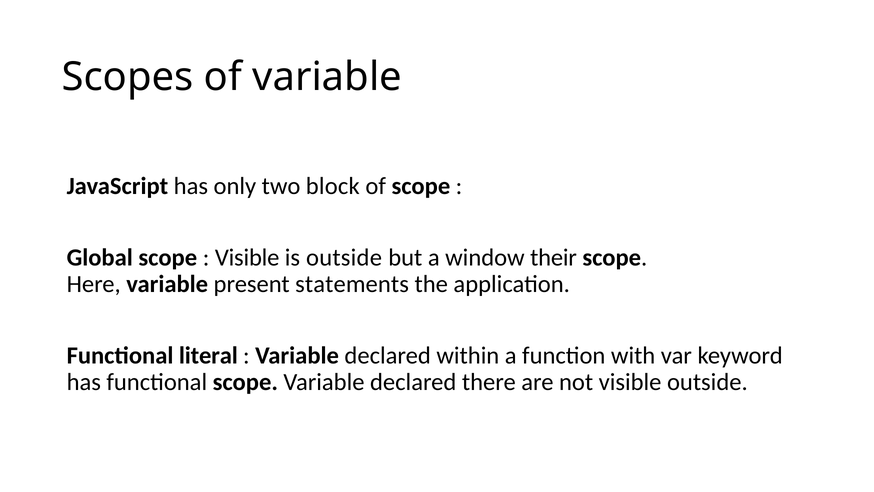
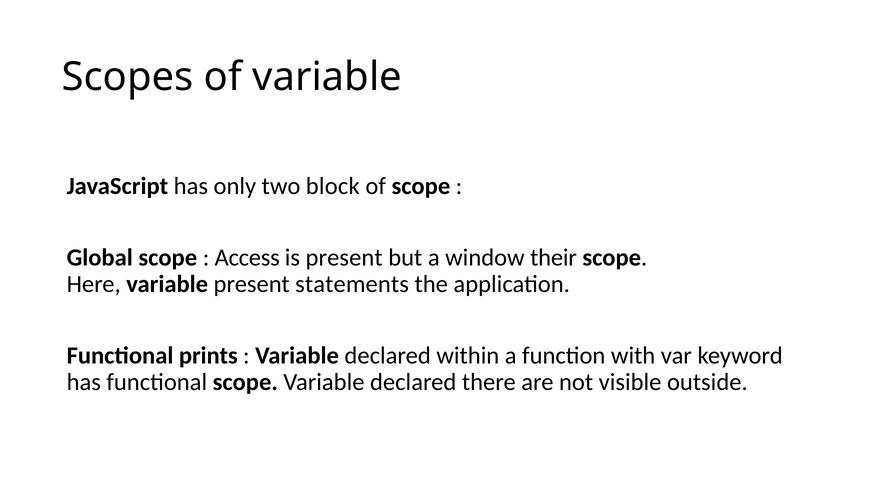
Visible at (247, 257): Visible -> Access
is outside: outside -> present
literal: literal -> prints
